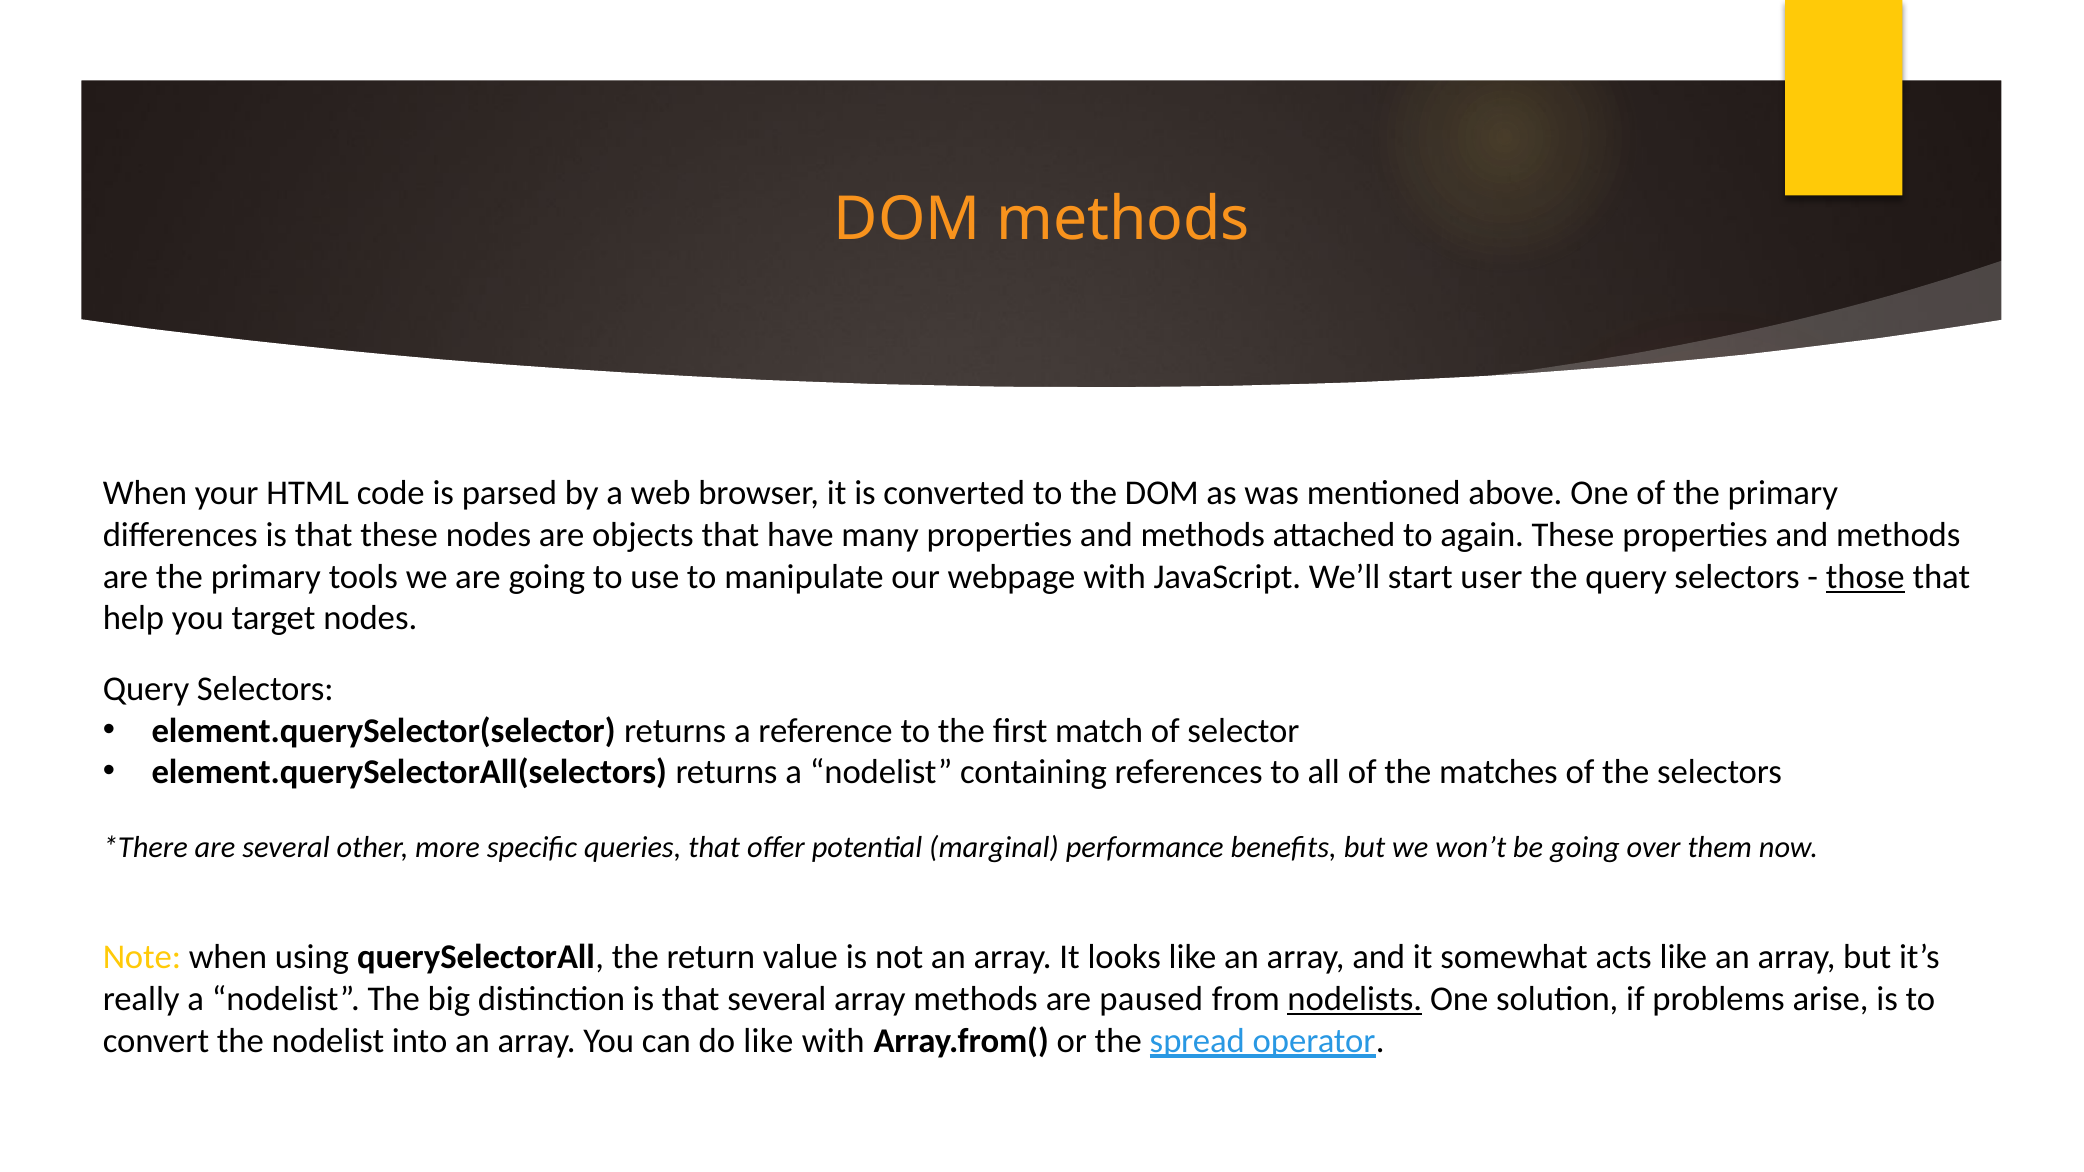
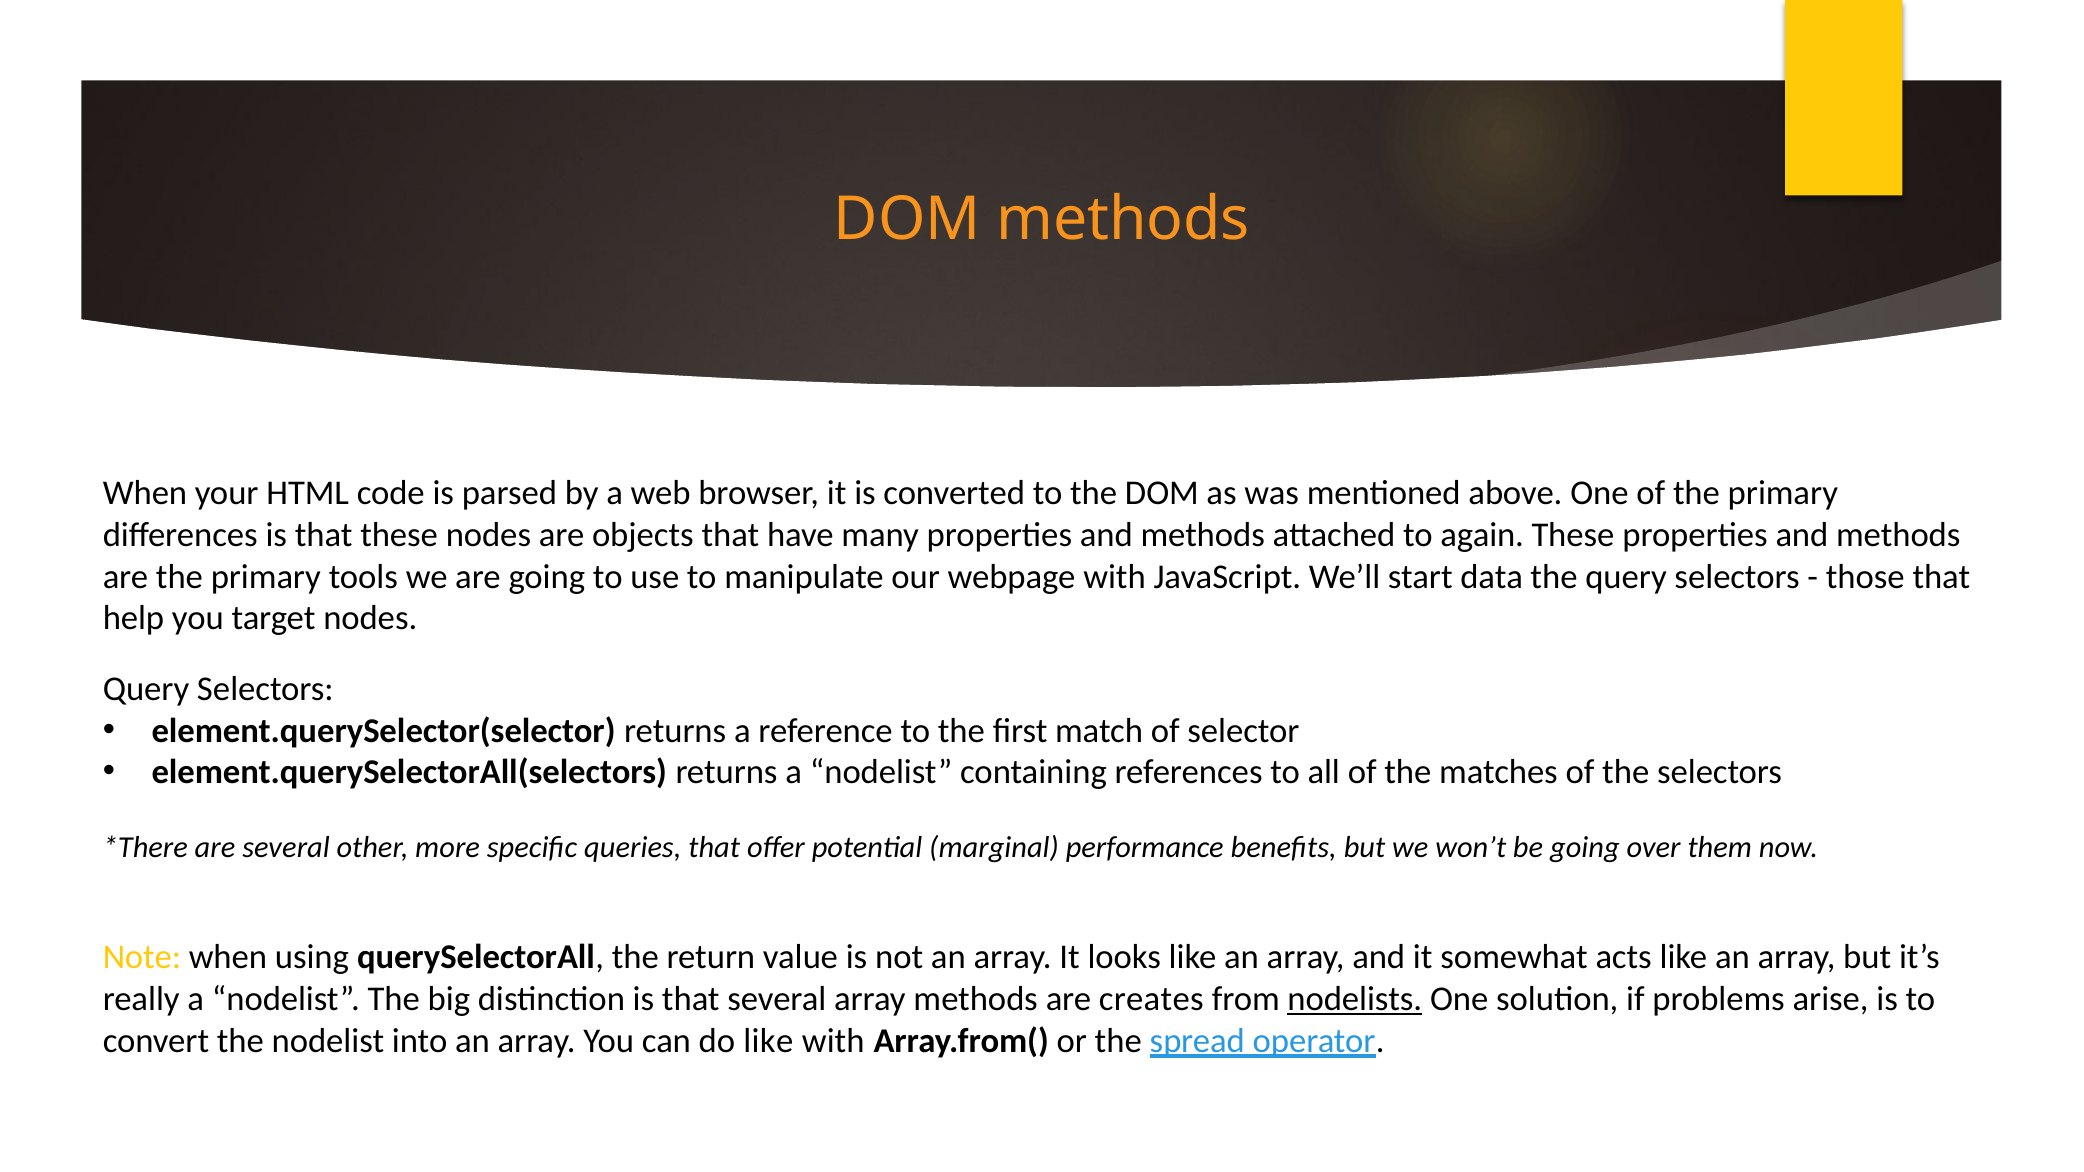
user: user -> data
those underline: present -> none
paused: paused -> creates
